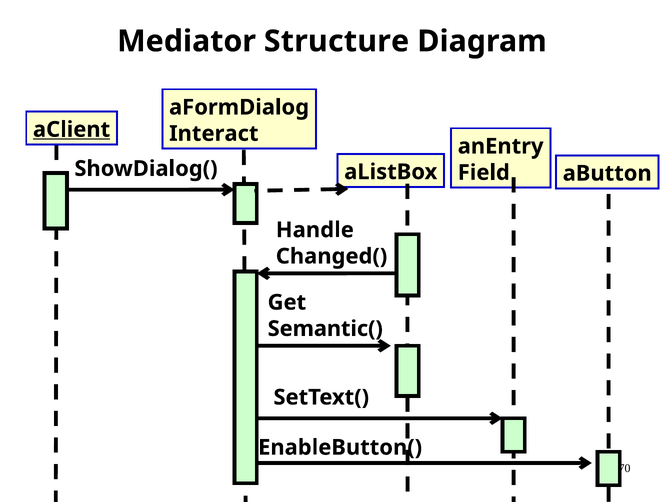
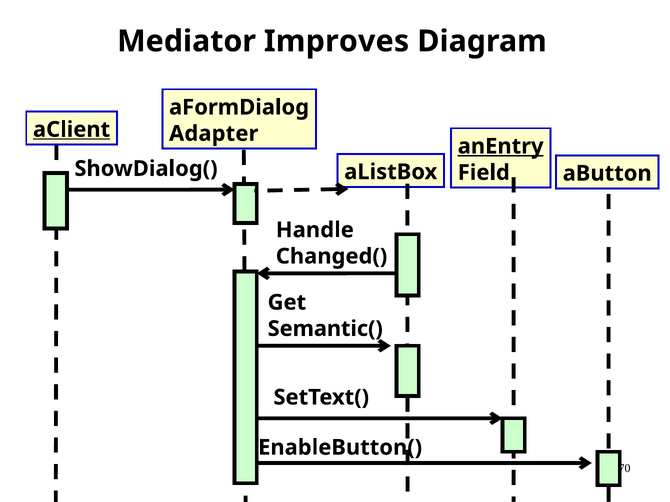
Structure: Structure -> Improves
Interact: Interact -> Adapter
anEntry underline: none -> present
